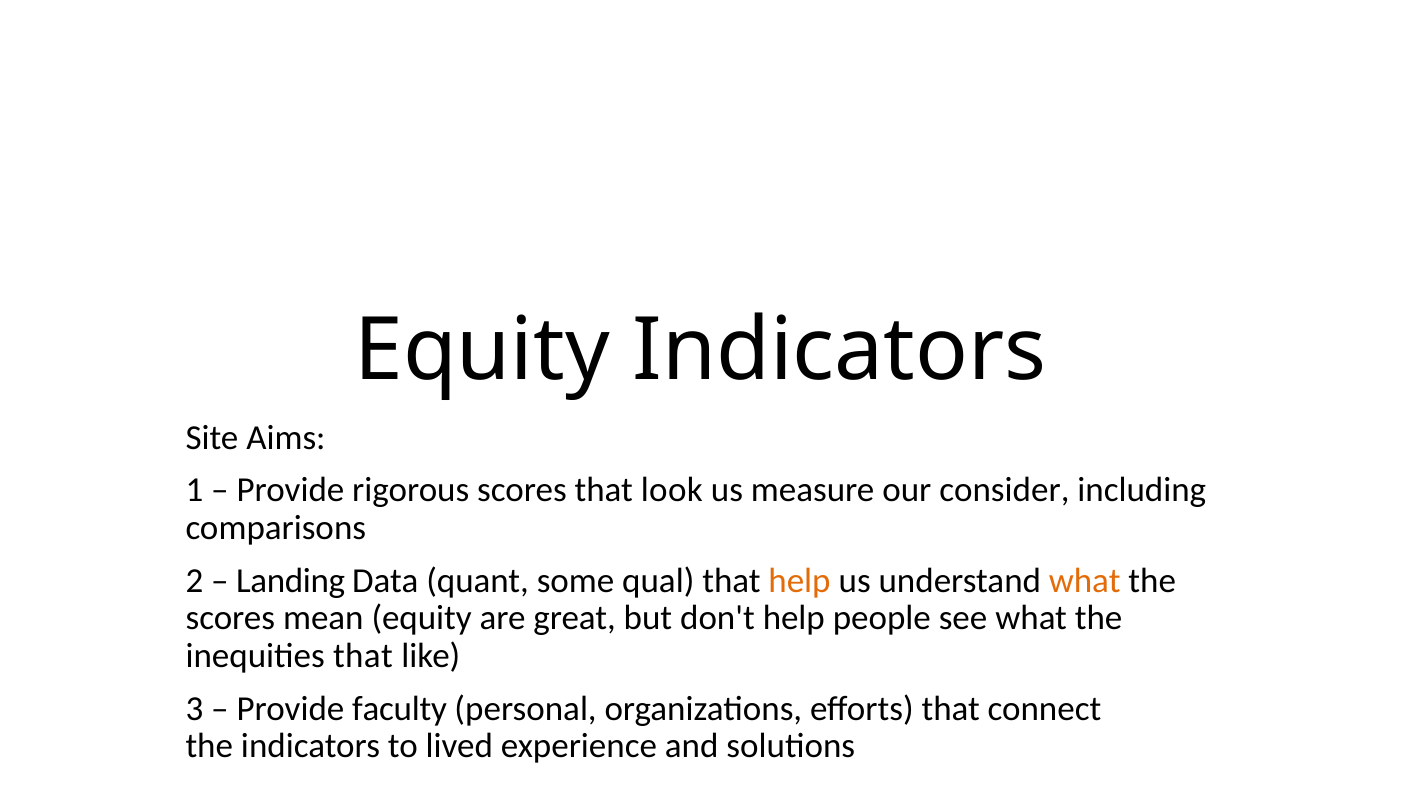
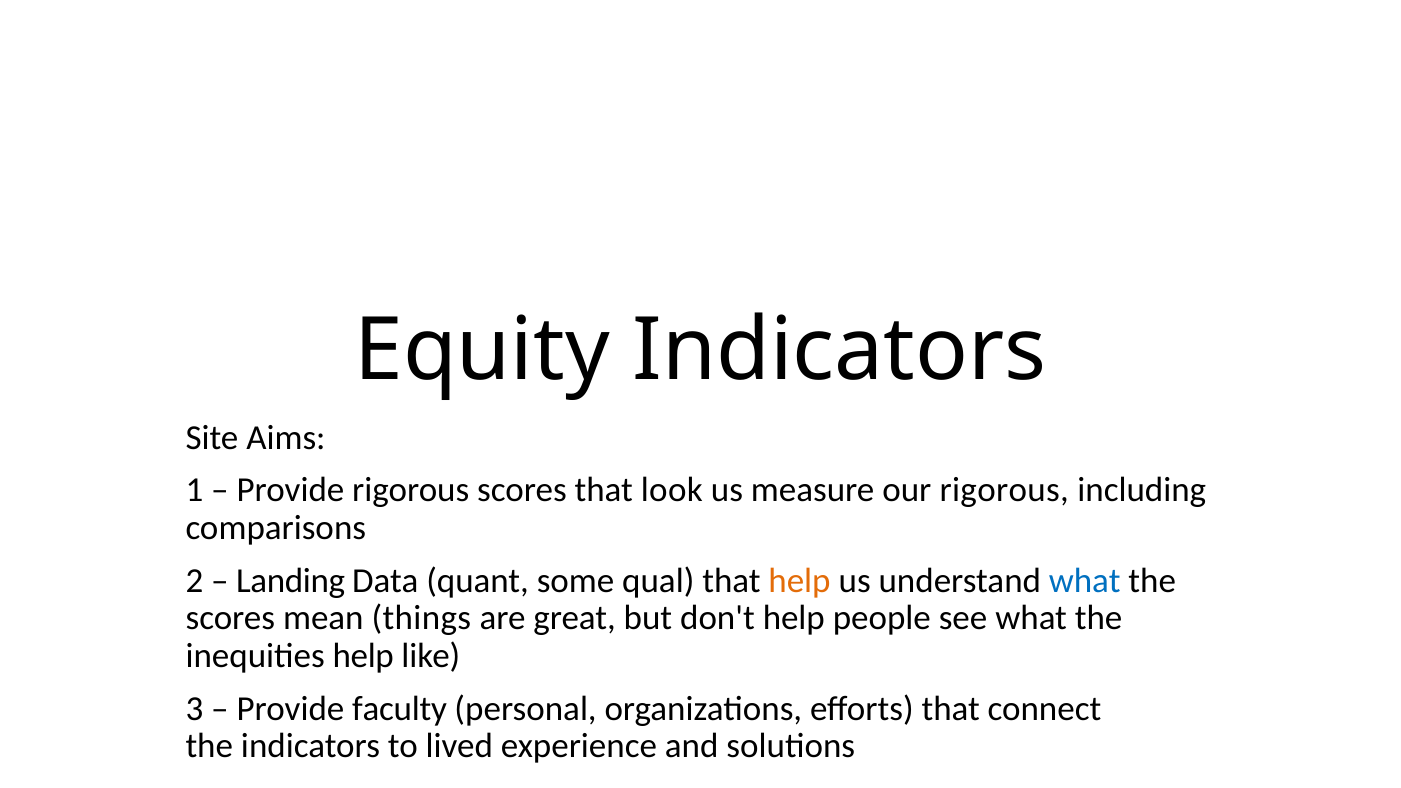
our consider: consider -> rigorous
what at (1085, 581) colour: orange -> blue
mean equity: equity -> things
inequities that: that -> help
